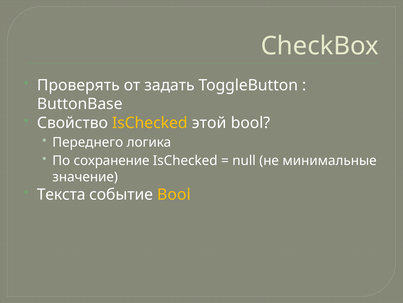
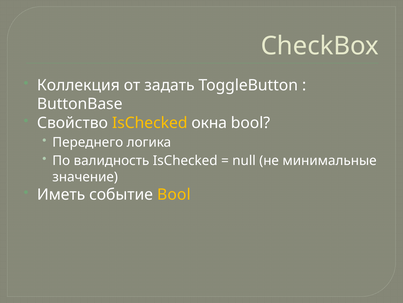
Проверять: Проверять -> Коллекция
этой: этой -> окна
сохранение: сохранение -> валидность
Текста: Текста -> Иметь
